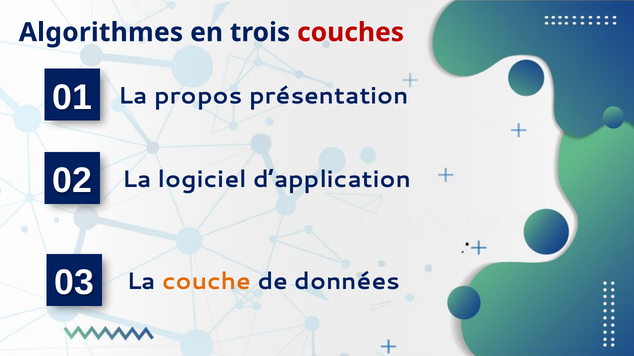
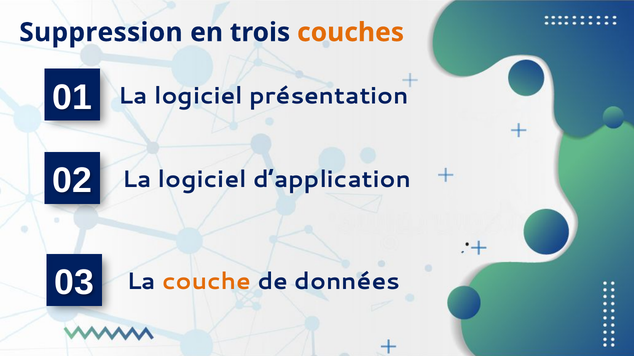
Algorithmes: Algorithmes -> Suppression
couches colour: red -> orange
propos at (198, 96): propos -> logiciel
